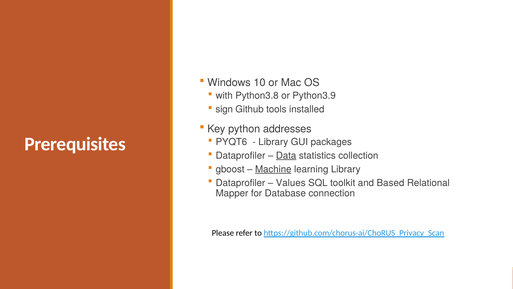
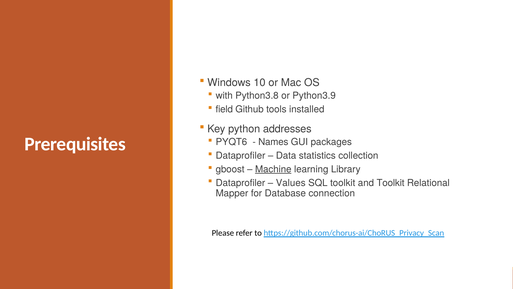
sign: sign -> field
Library at (273, 142): Library -> Names
Data underline: present -> none
and Based: Based -> Toolkit
